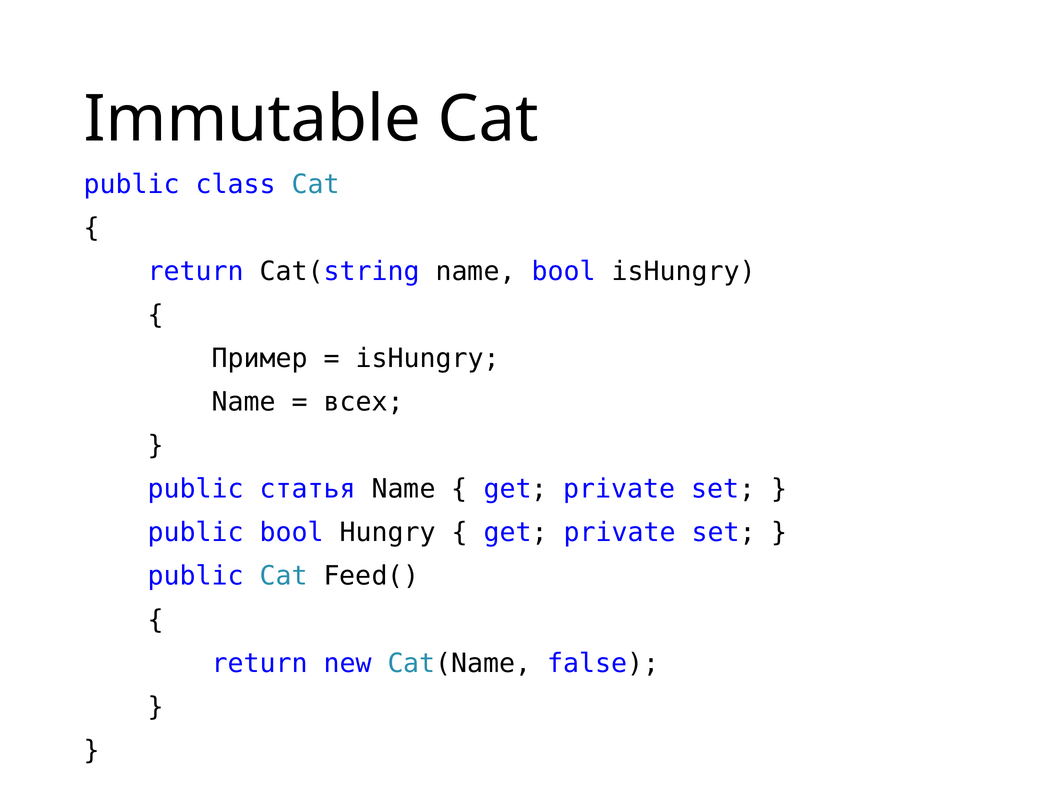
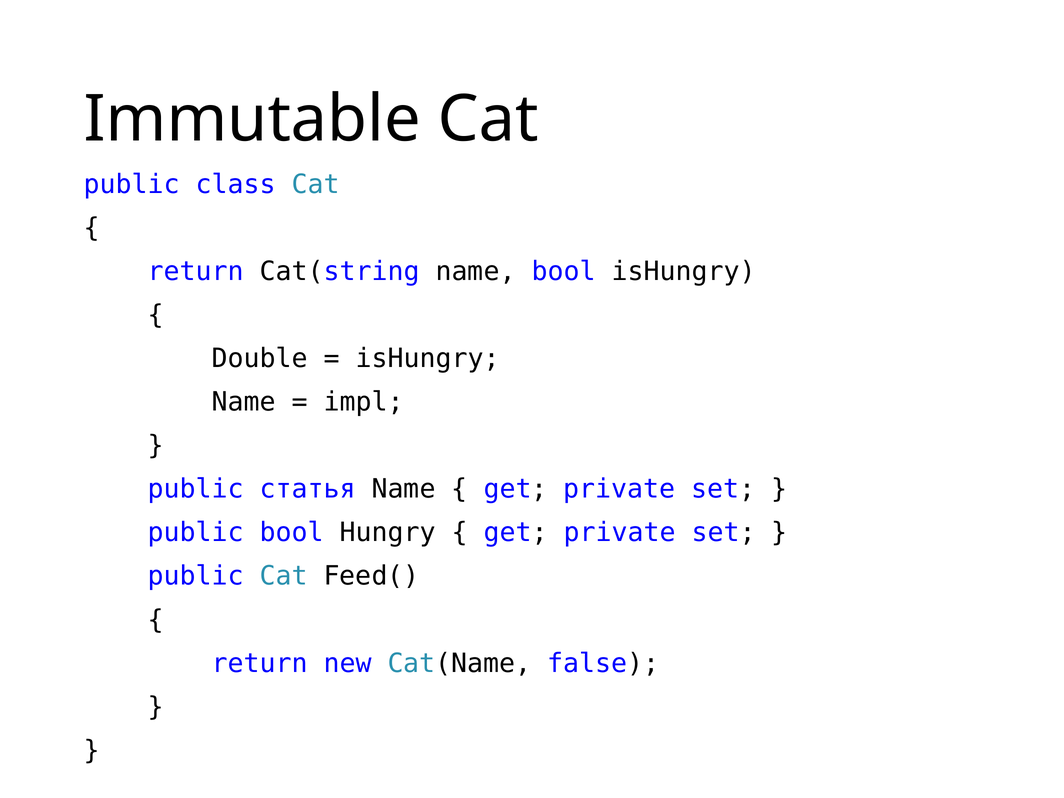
Пример: Пример -> Double
всех: всех -> impl
